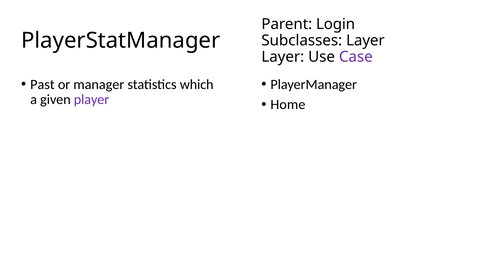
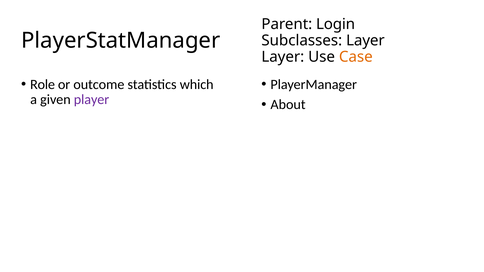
Case colour: purple -> orange
Past: Past -> Role
manager: manager -> outcome
Home: Home -> About
